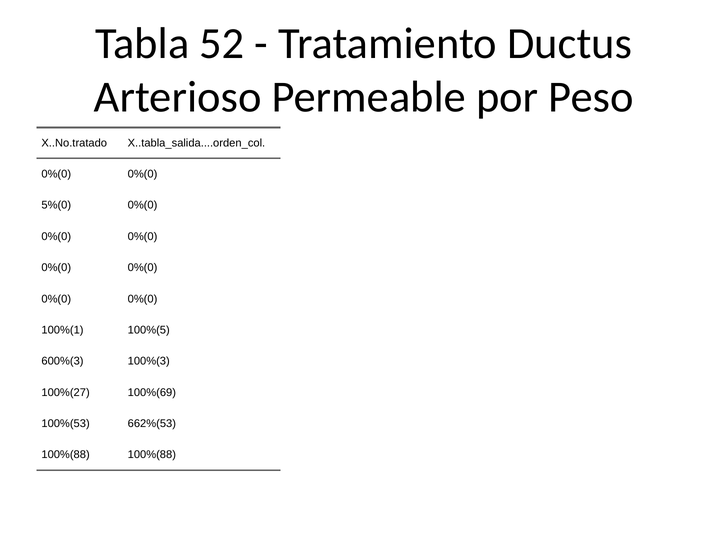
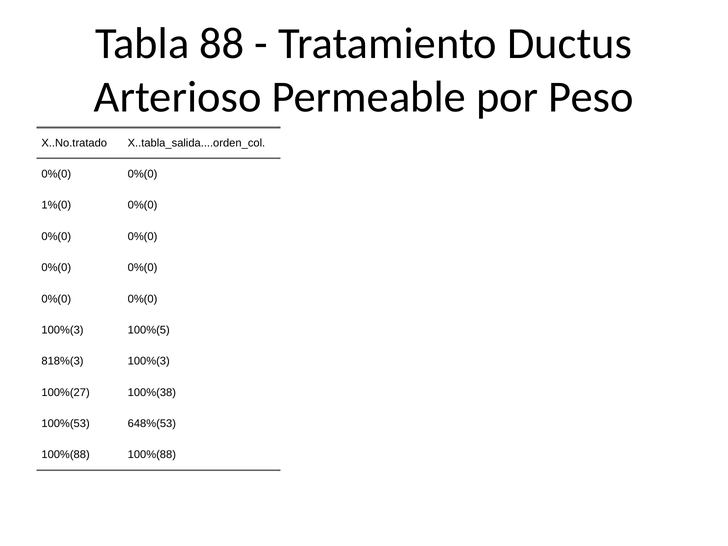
52: 52 -> 88
5%(0: 5%(0 -> 1%(0
100%(1 at (62, 330): 100%(1 -> 100%(3
600%(3: 600%(3 -> 818%(3
100%(69: 100%(69 -> 100%(38
662%(53: 662%(53 -> 648%(53
